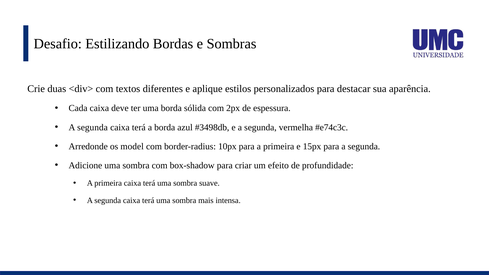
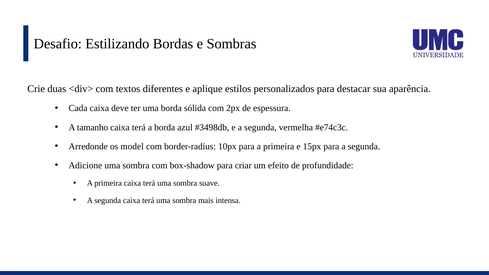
segunda at (92, 127): segunda -> tamanho
